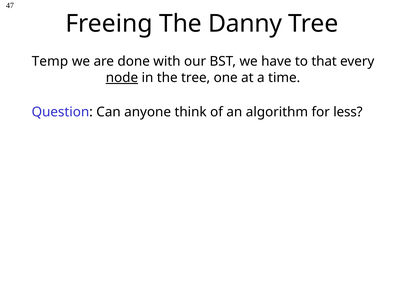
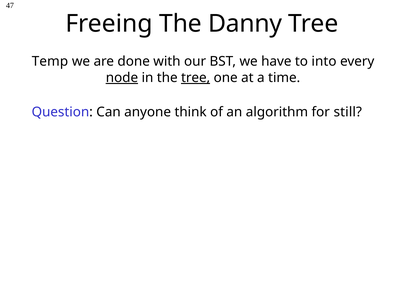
that: that -> into
tree at (196, 78) underline: none -> present
less: less -> still
